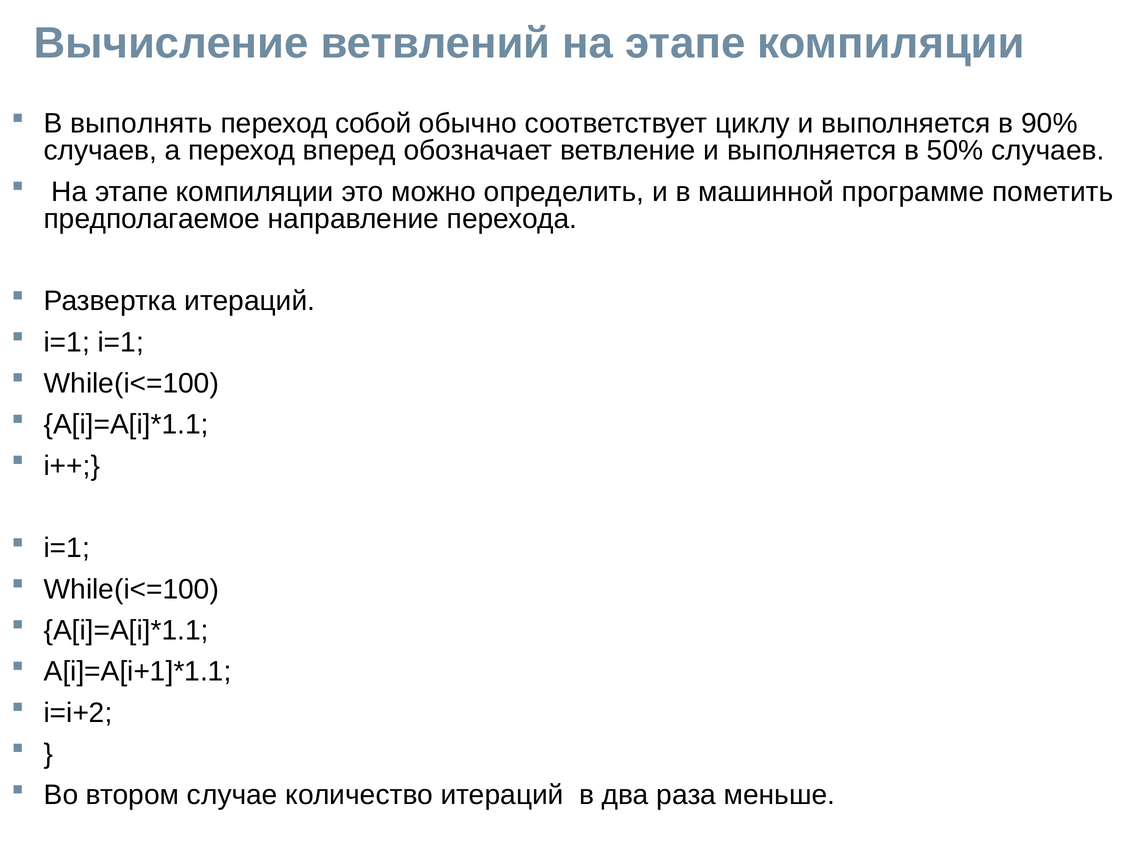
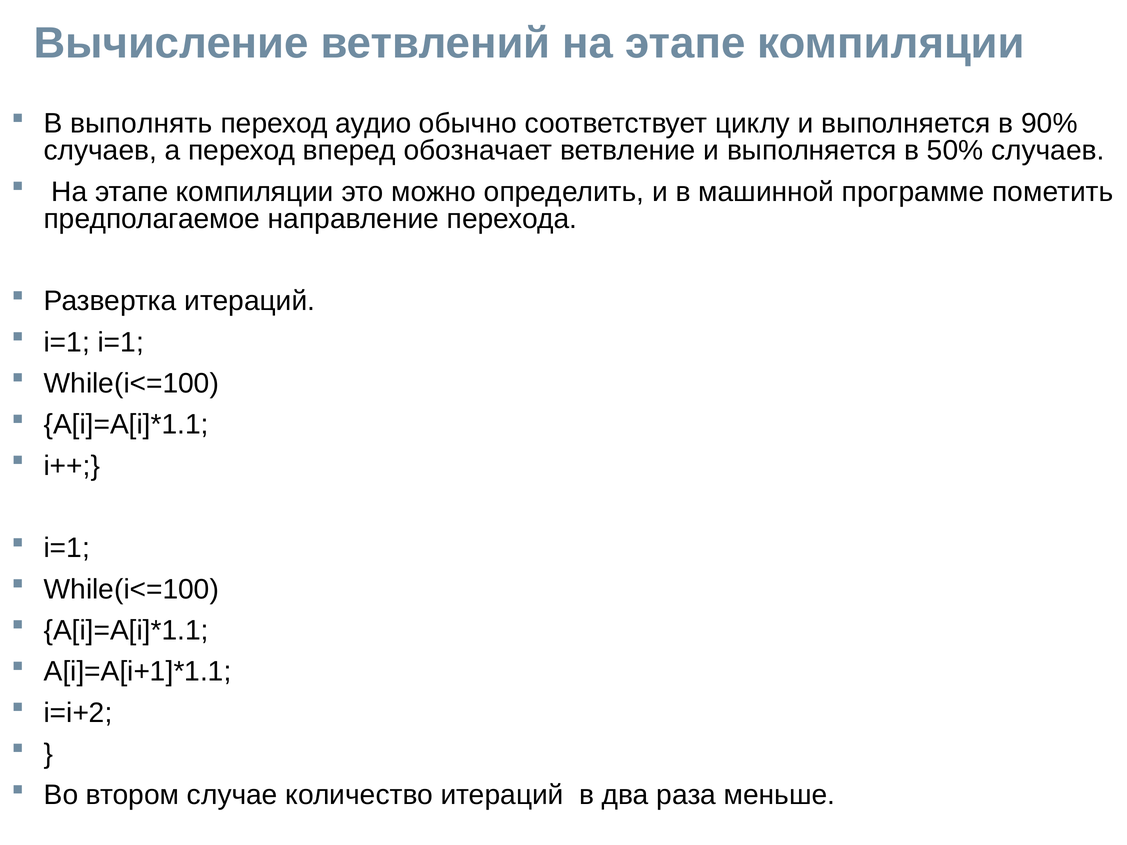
собой: собой -> аудио
